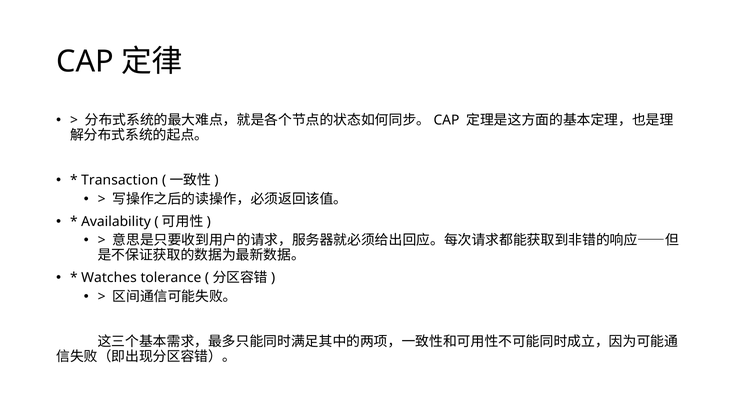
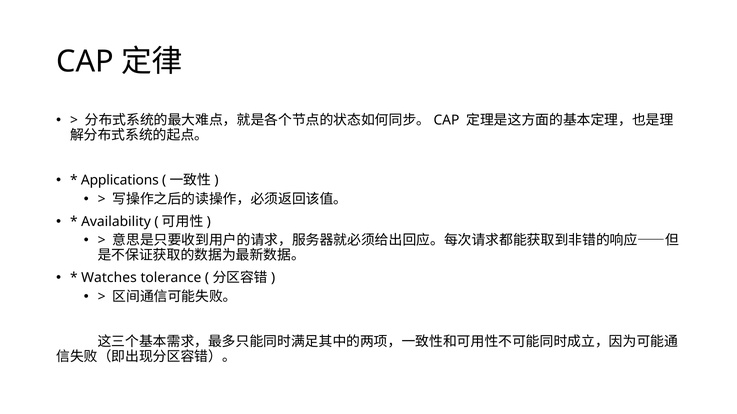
Transaction: Transaction -> Applications
